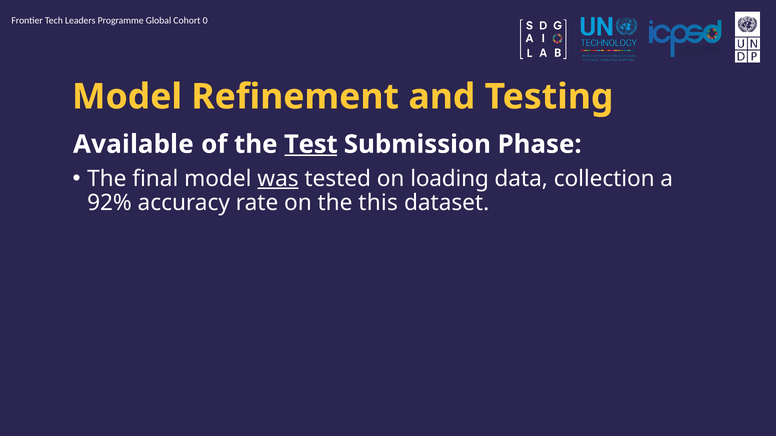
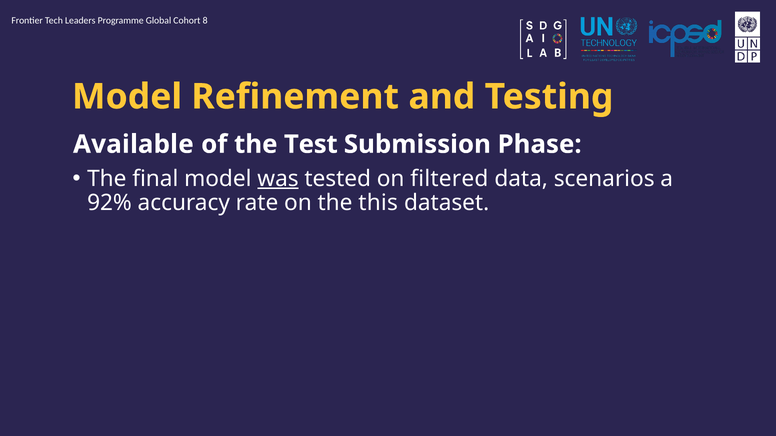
0: 0 -> 8
Test underline: present -> none
loading: loading -> filtered
collection: collection -> scenarios
